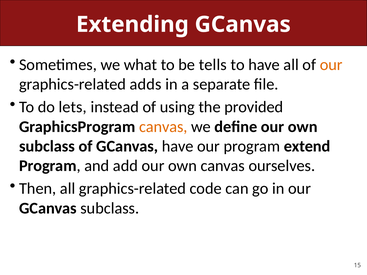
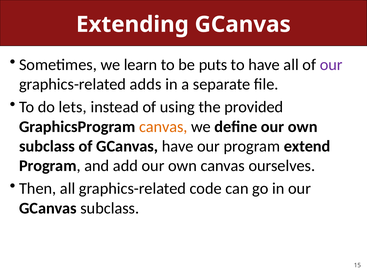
what: what -> learn
tells: tells -> puts
our at (331, 65) colour: orange -> purple
